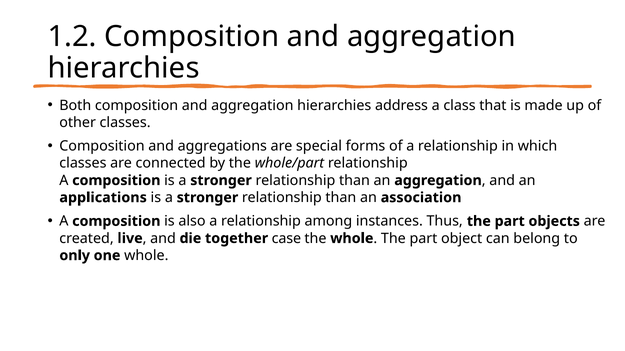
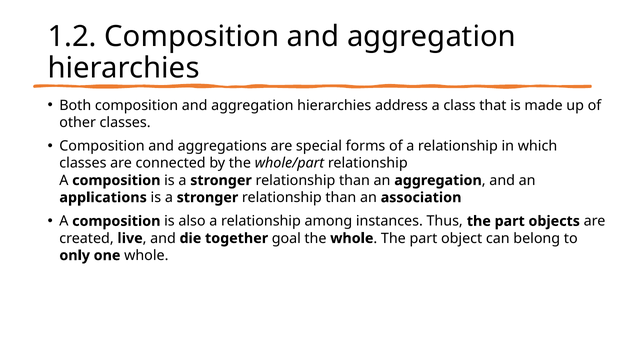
case: case -> goal
